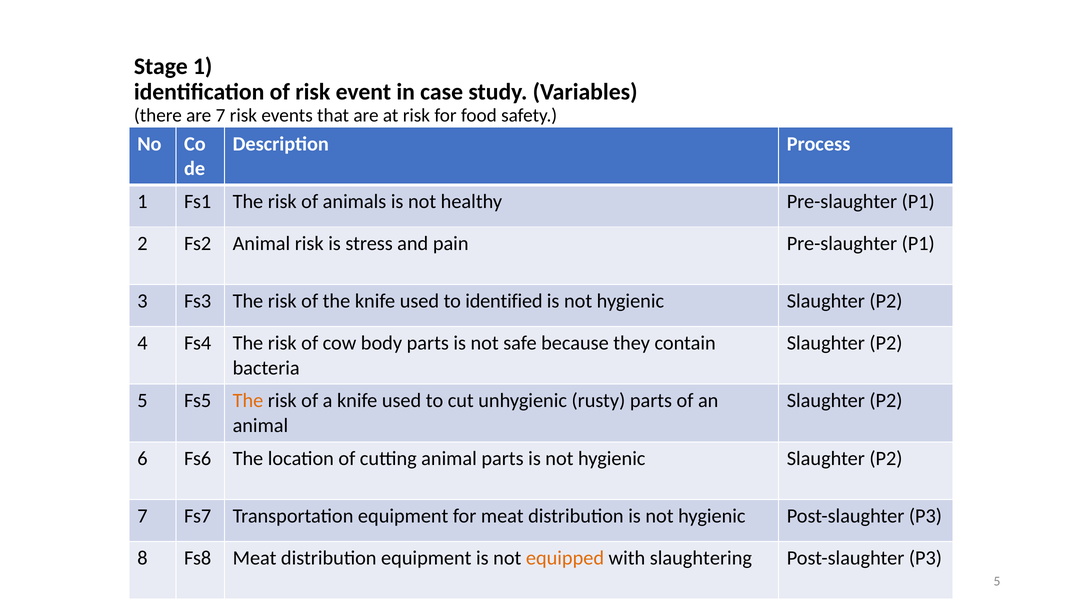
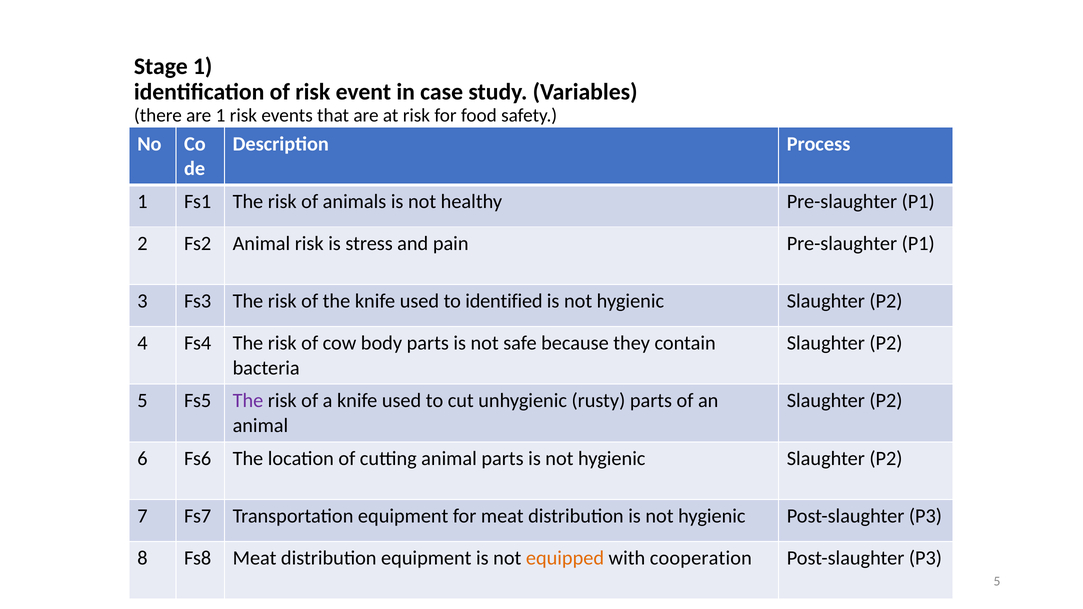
are 7: 7 -> 1
The at (248, 401) colour: orange -> purple
slaughtering: slaughtering -> cooperation
